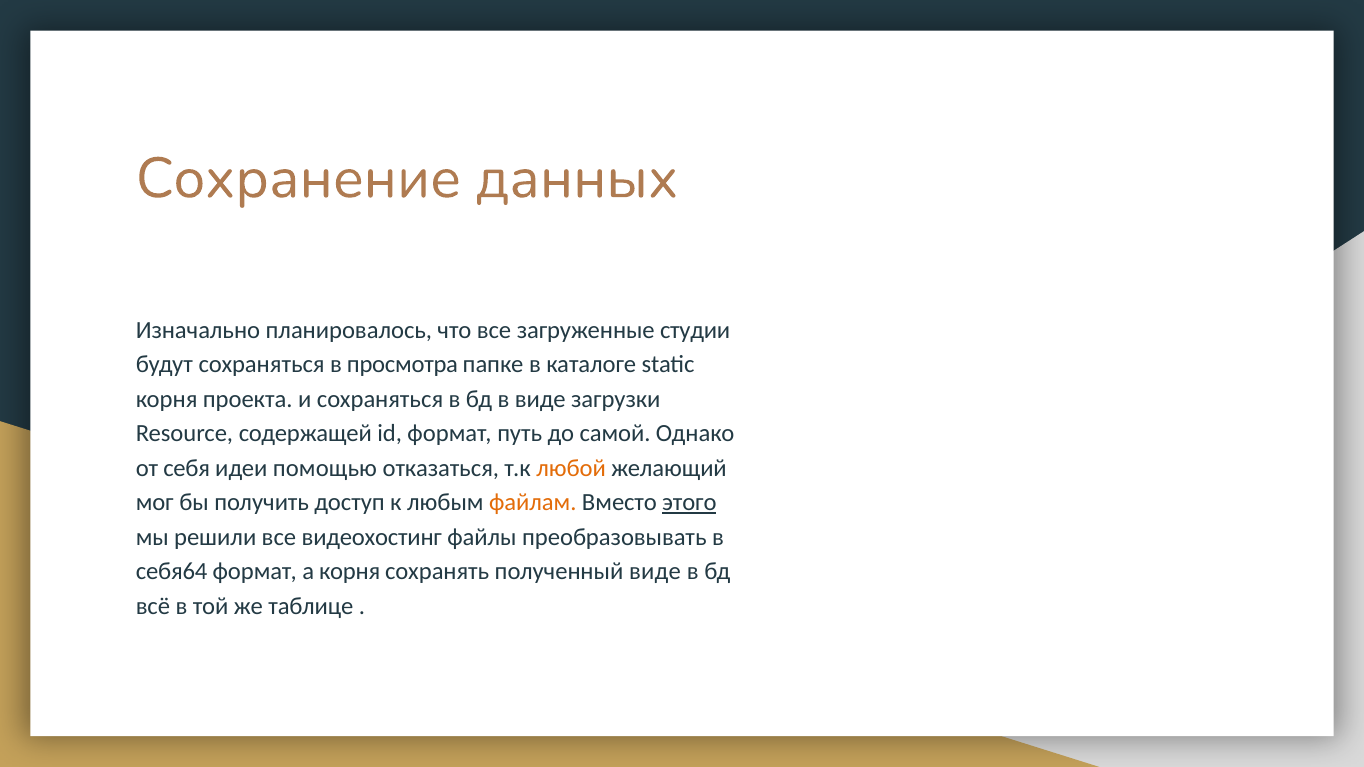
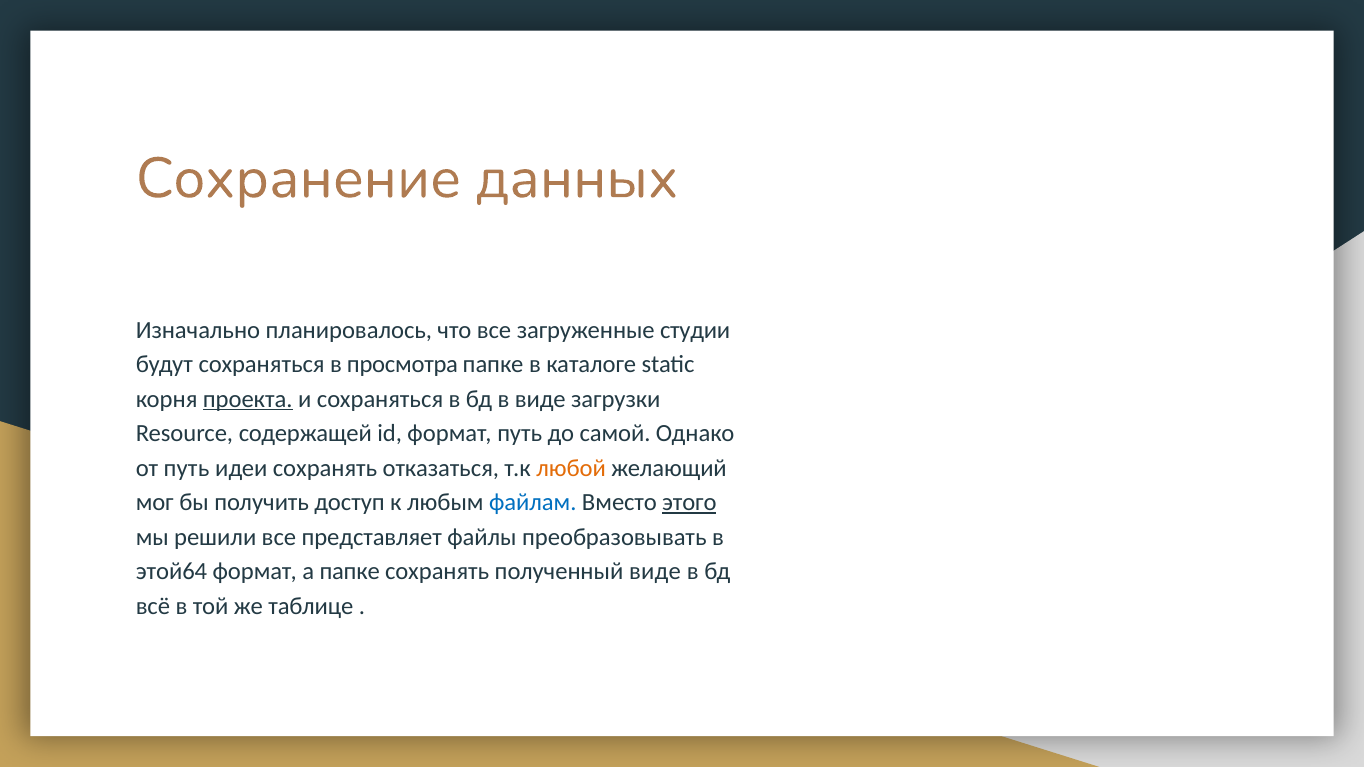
проекта underline: none -> present
от себя: себя -> путь
идеи помощью: помощью -> сохранять
файлам colour: orange -> blue
видеохостинг: видеохостинг -> представляет
себя64: себя64 -> этой64
а корня: корня -> папке
